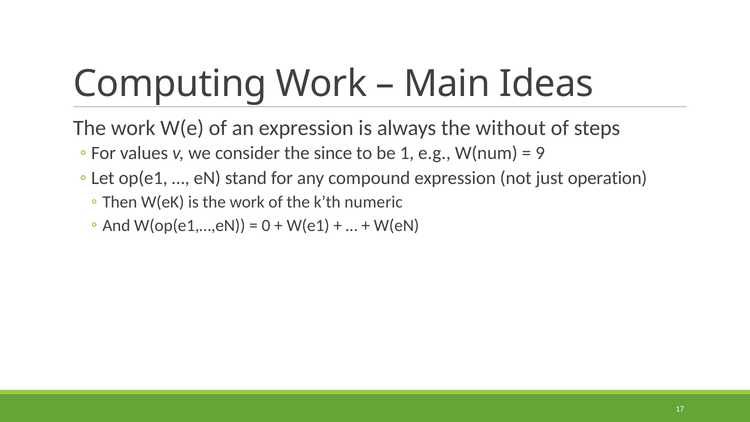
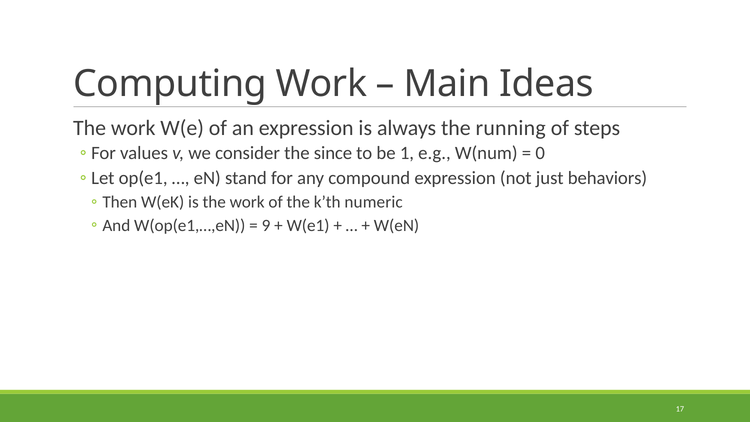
without: without -> running
9: 9 -> 0
operation: operation -> behaviors
0: 0 -> 9
